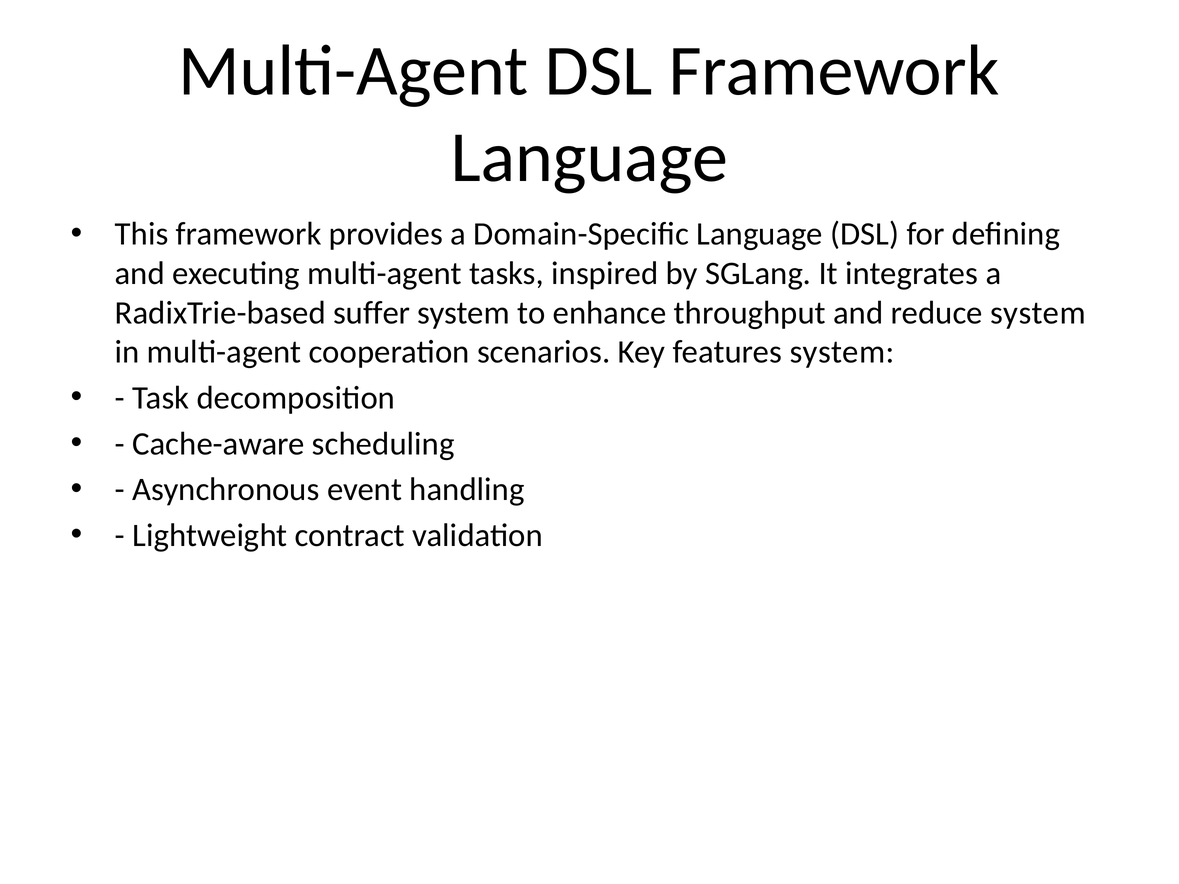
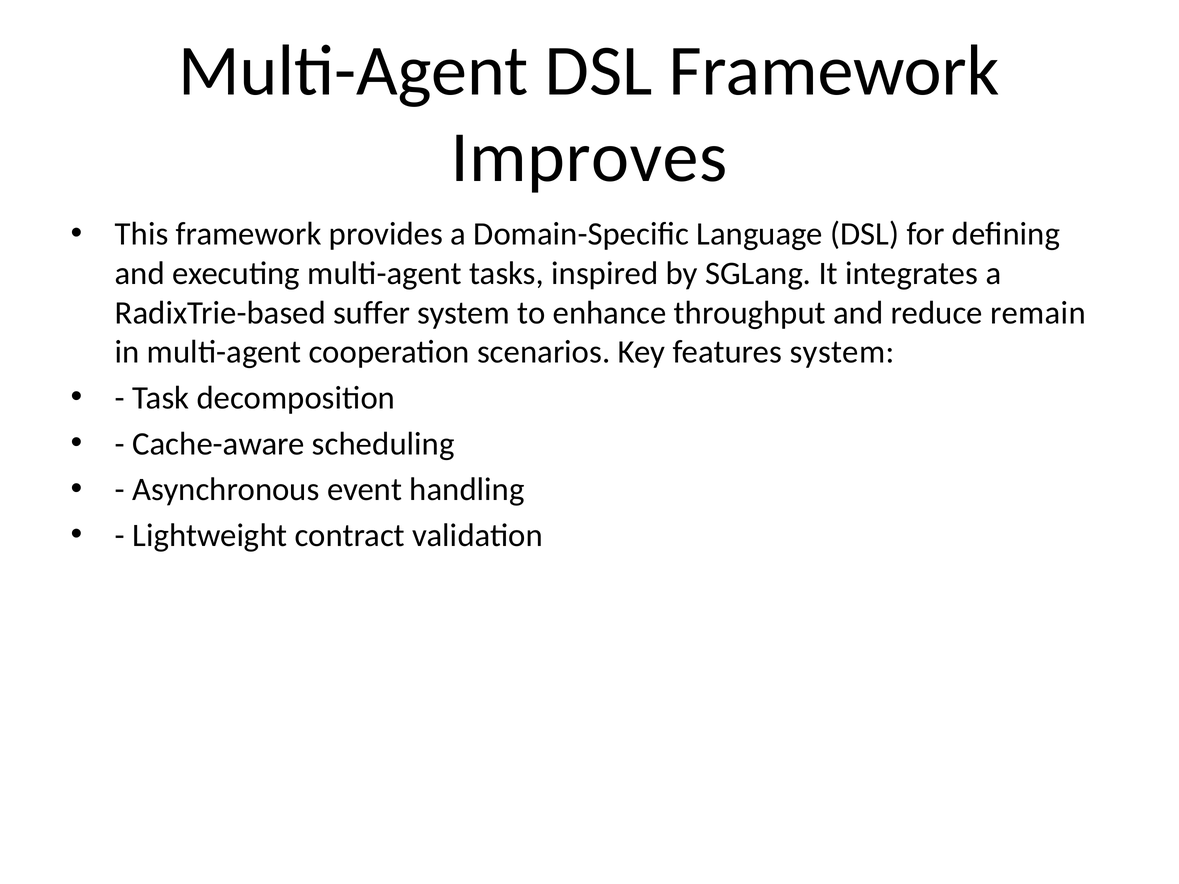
Language at (589, 157): Language -> Improves
reduce system: system -> remain
